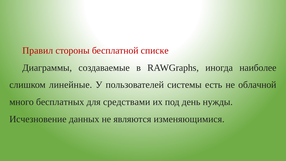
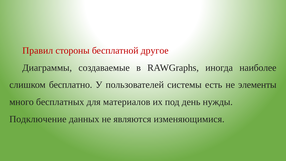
списке: списке -> другое
линейные: линейные -> бесплатно
облачной: облачной -> элементы
средствами: средствами -> материалов
Исчезновение: Исчезновение -> Подключение
